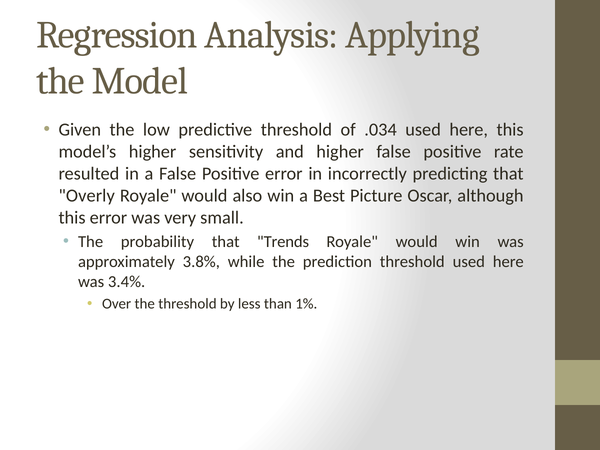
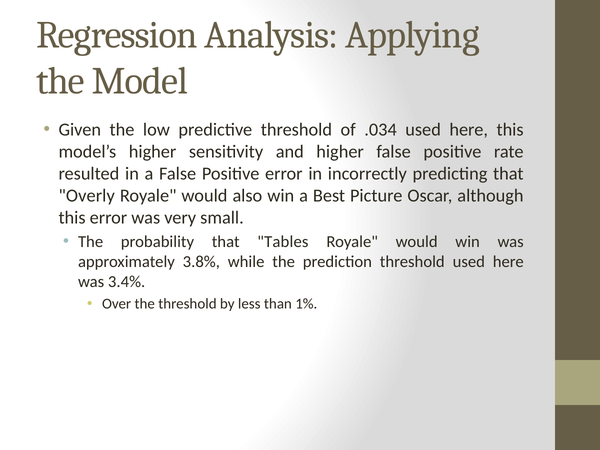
Trends: Trends -> Tables
